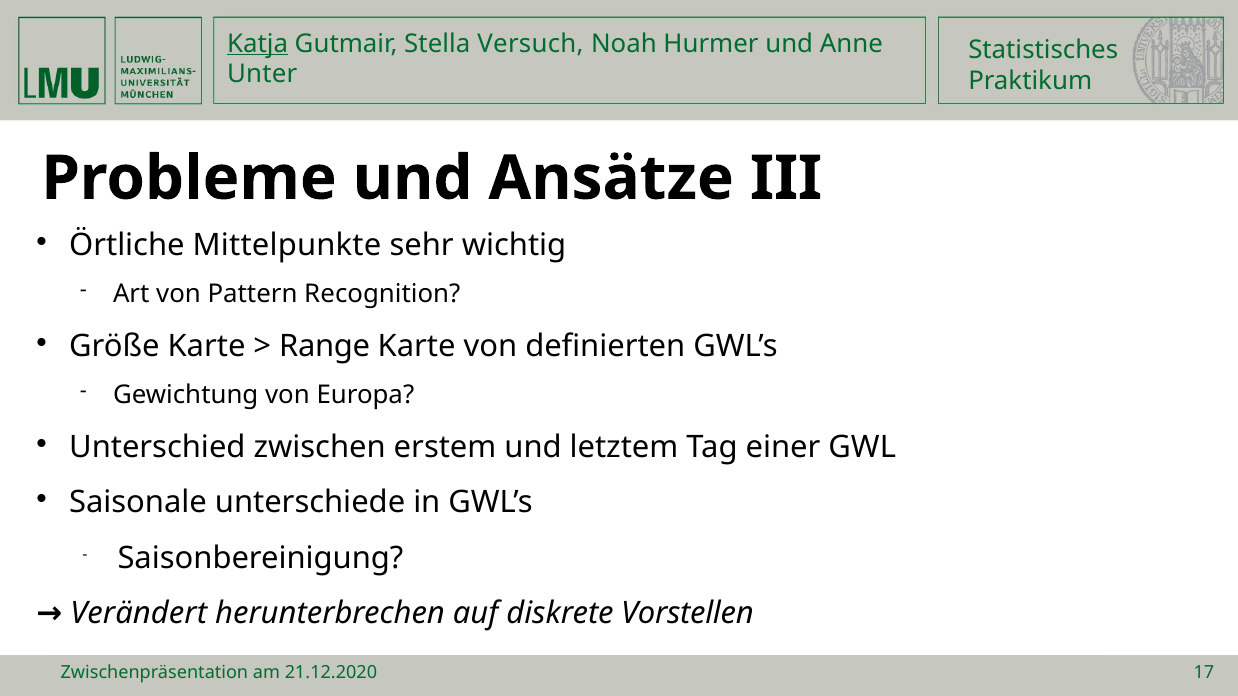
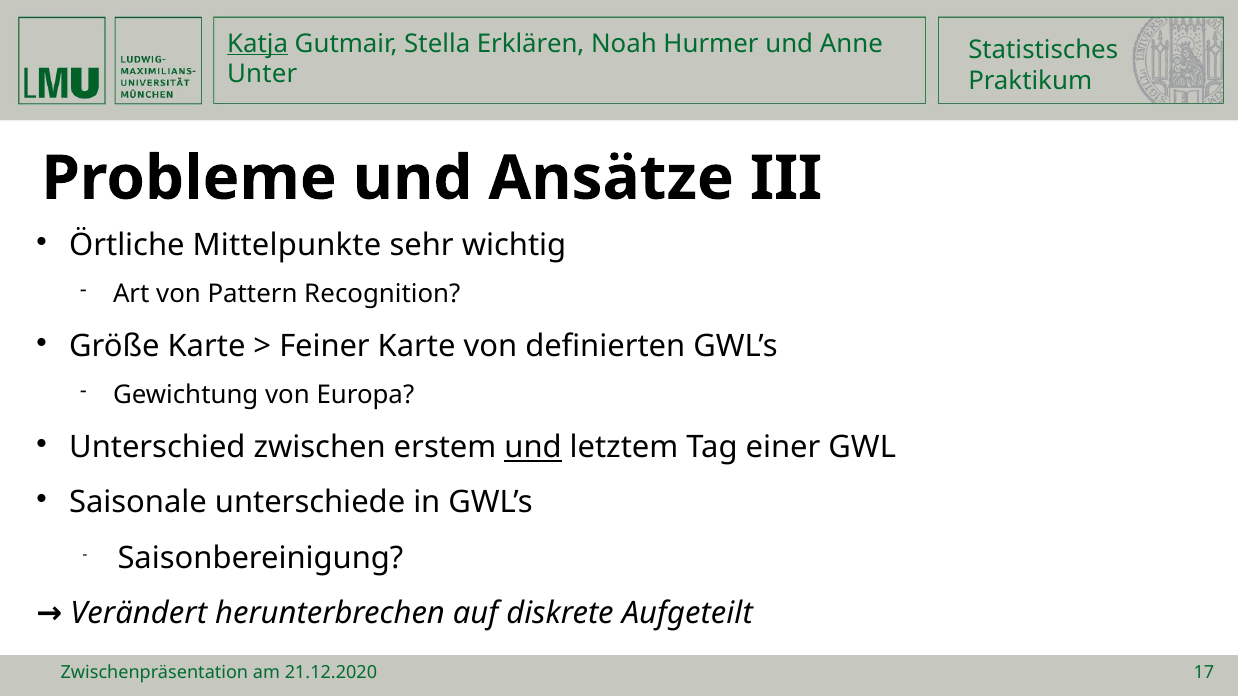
Versuch: Versuch -> Erklären
Range: Range -> Feiner
und at (533, 448) underline: none -> present
Vorstellen: Vorstellen -> Aufgeteilt
